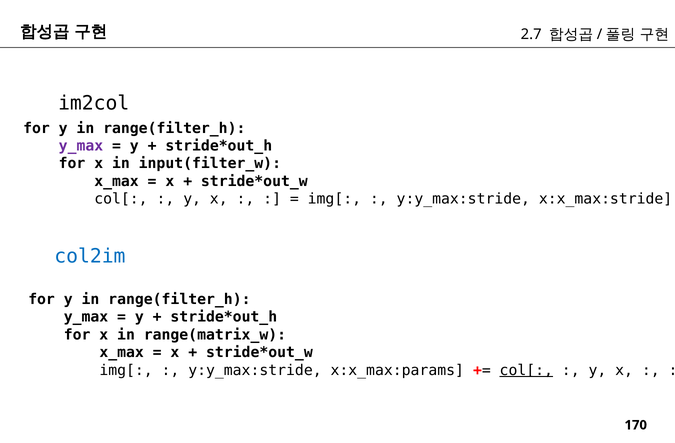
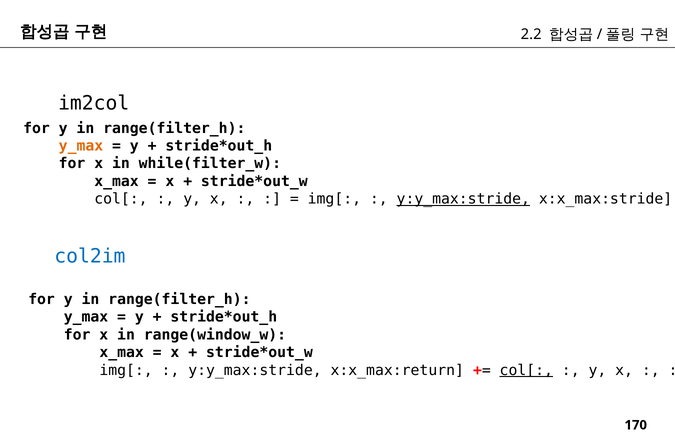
2.7: 2.7 -> 2.2
y_max at (81, 146) colour: purple -> orange
input(filter_w: input(filter_w -> while(filter_w
y:y_max:stride at (463, 199) underline: none -> present
range(matrix_w: range(matrix_w -> range(window_w
x:x_max:params: x:x_max:params -> x:x_max:return
